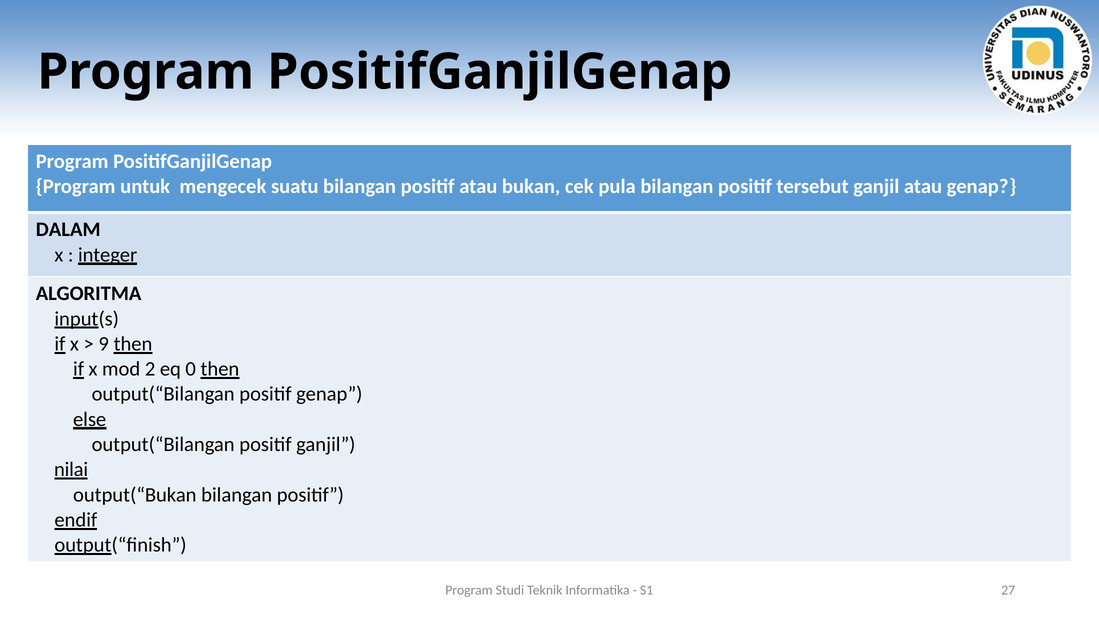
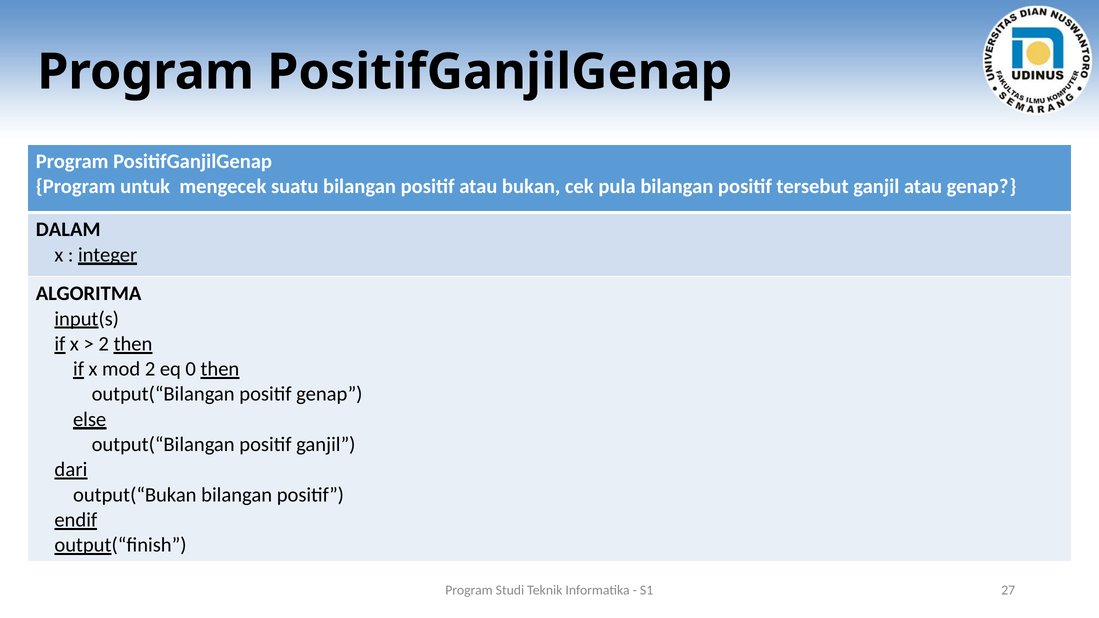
9 at (104, 344): 9 -> 2
nilai: nilai -> dari
